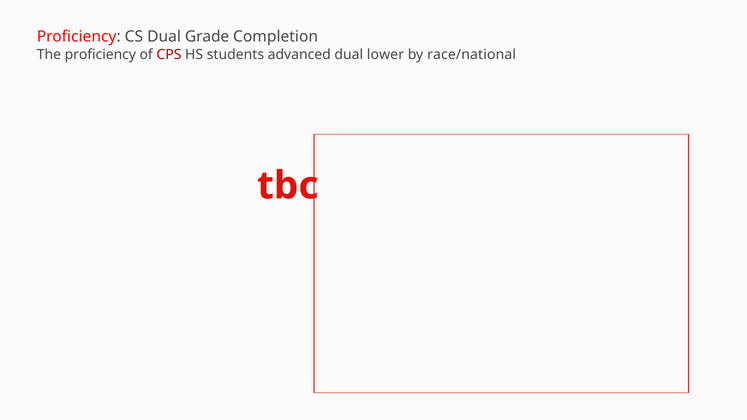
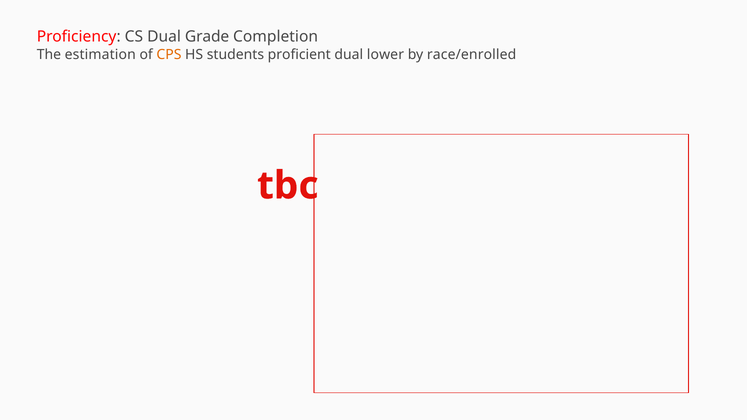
The proficiency: proficiency -> estimation
CPS colour: red -> orange
advanced: advanced -> proficient
race/national: race/national -> race/enrolled
